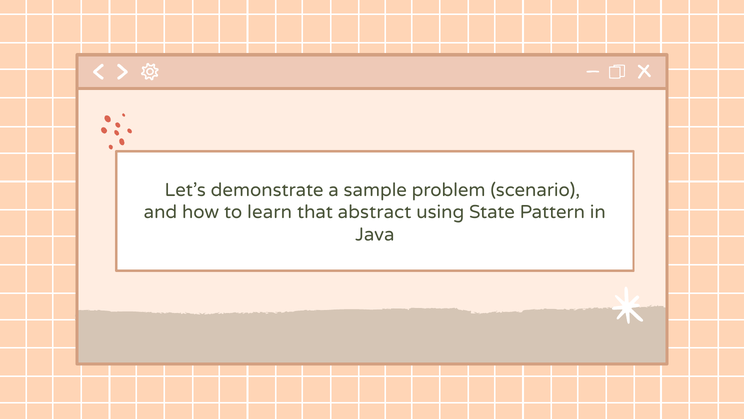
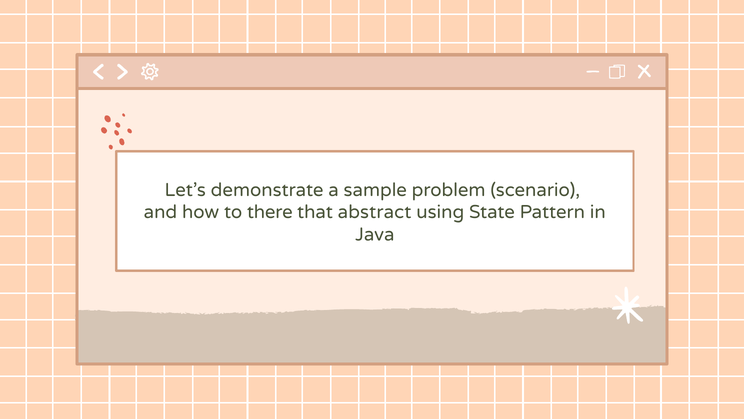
learn: learn -> there
